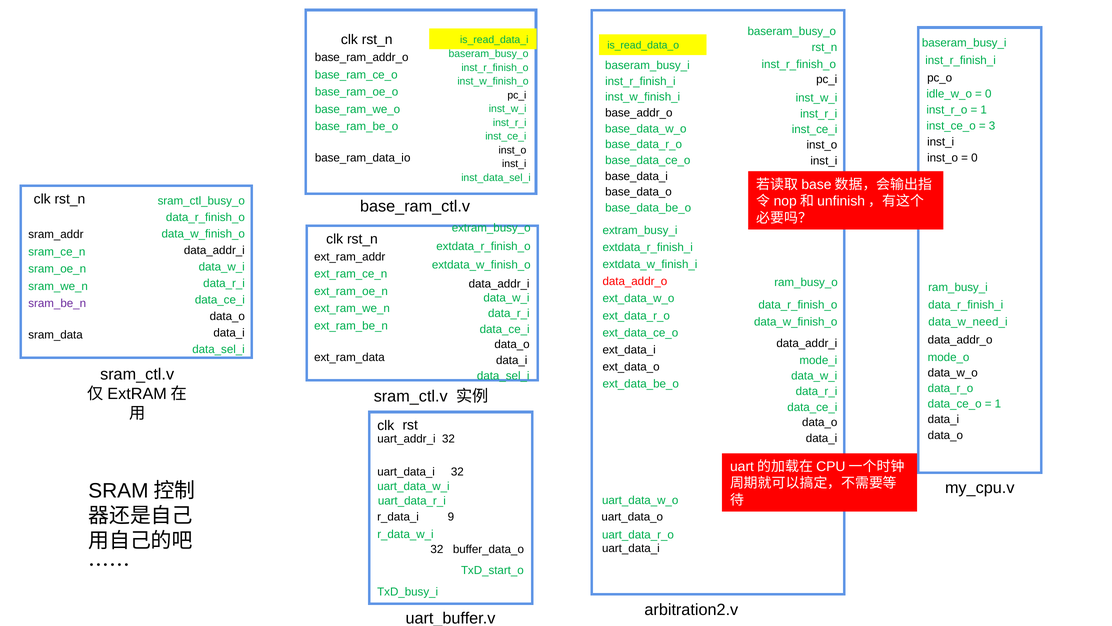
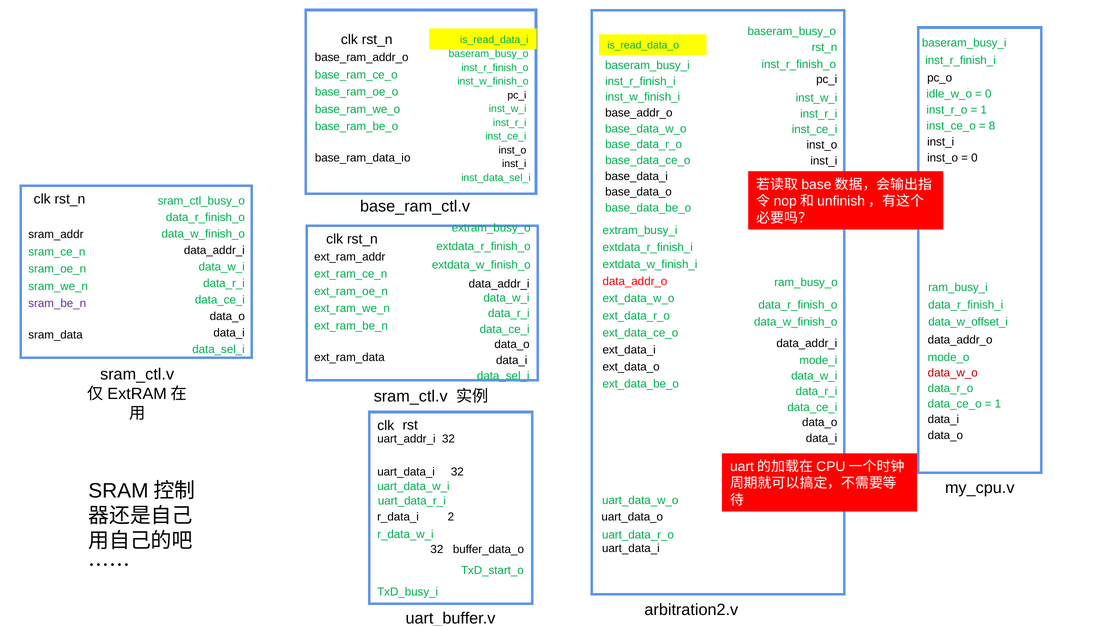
3: 3 -> 8
data_w_need_i: data_w_need_i -> data_w_offset_i
data_w_o colour: black -> red
9: 9 -> 2
